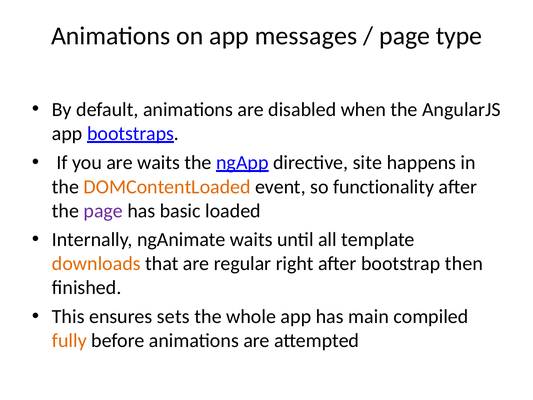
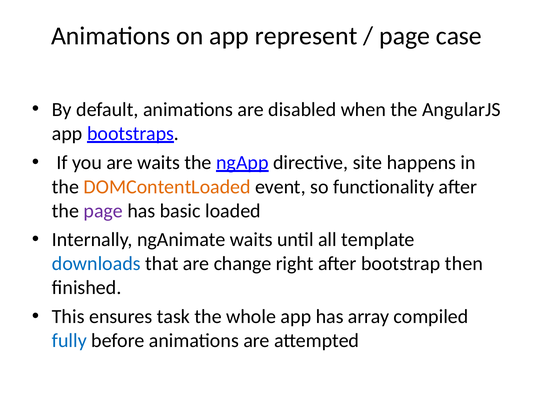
messages: messages -> represent
type: type -> case
downloads colour: orange -> blue
regular: regular -> change
sets: sets -> task
main: main -> array
fully colour: orange -> blue
